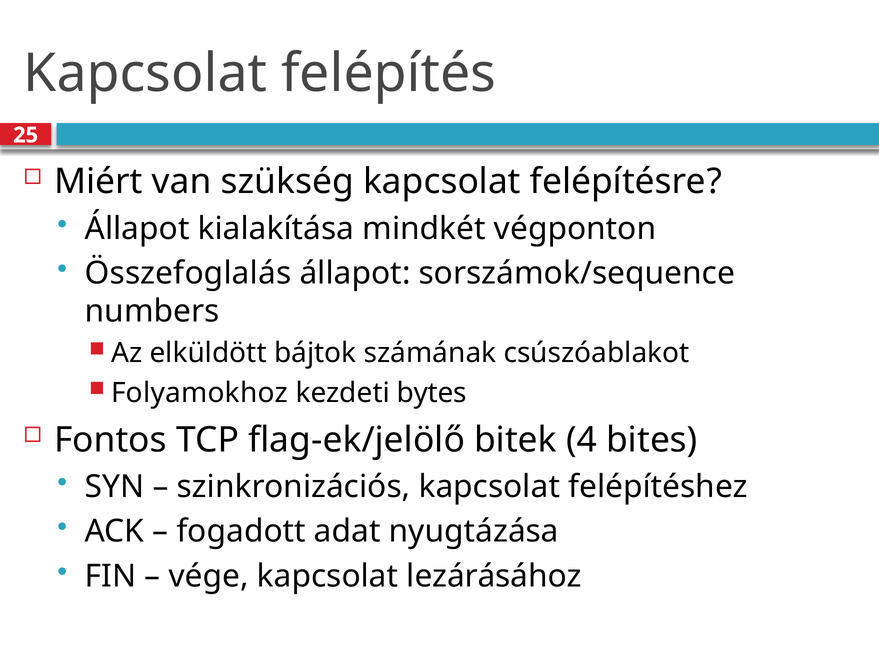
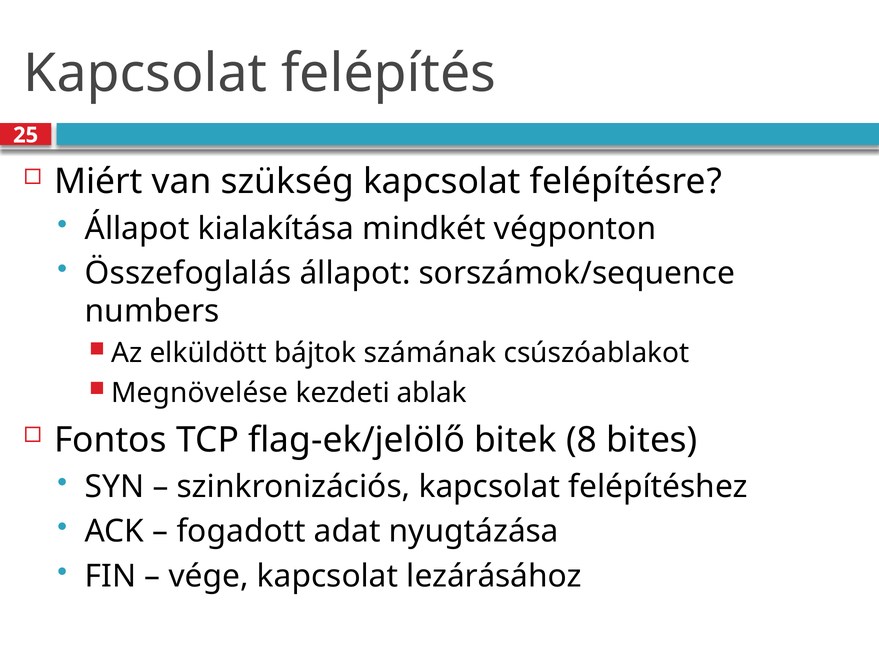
Folyamokhoz: Folyamokhoz -> Megnövelése
bytes: bytes -> ablak
4: 4 -> 8
